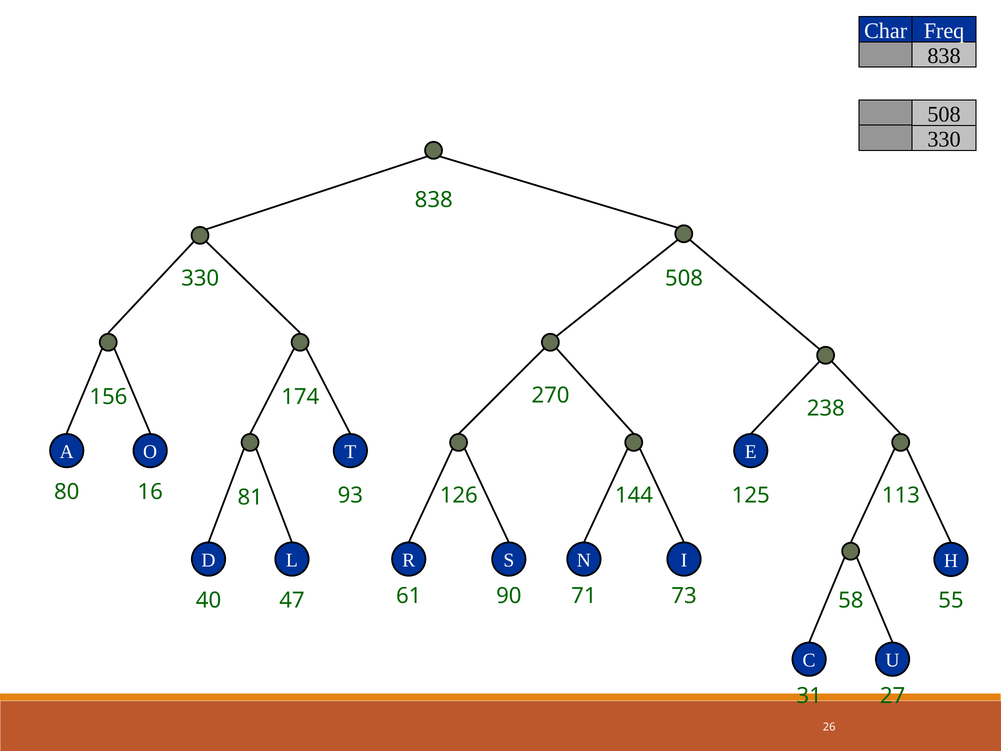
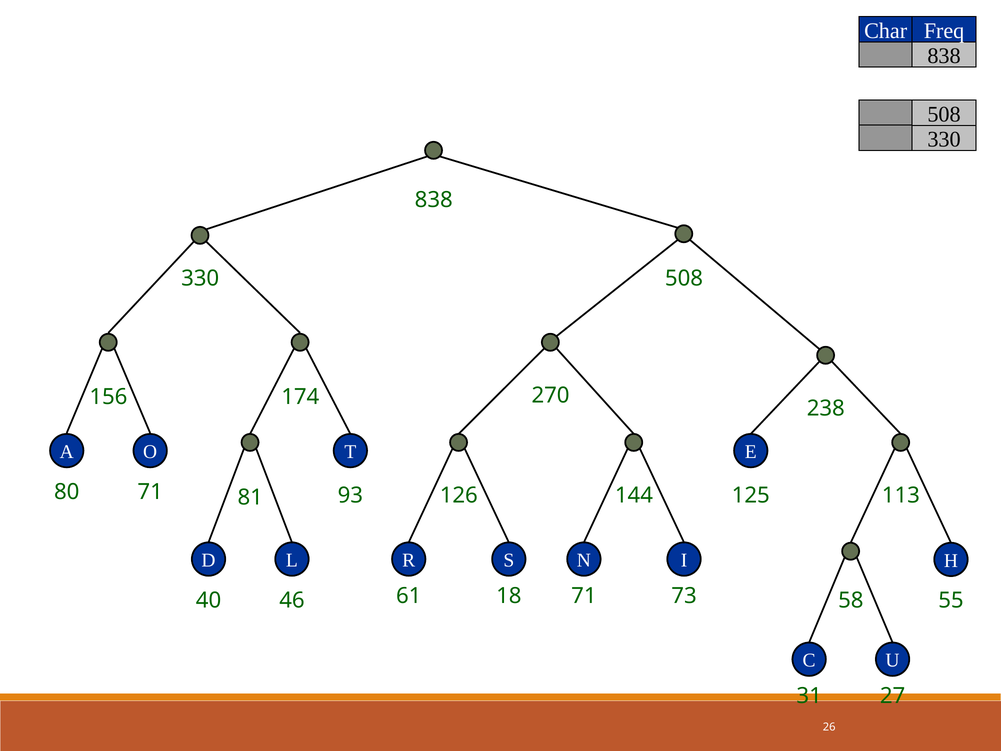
80 16: 16 -> 71
90: 90 -> 18
47: 47 -> 46
